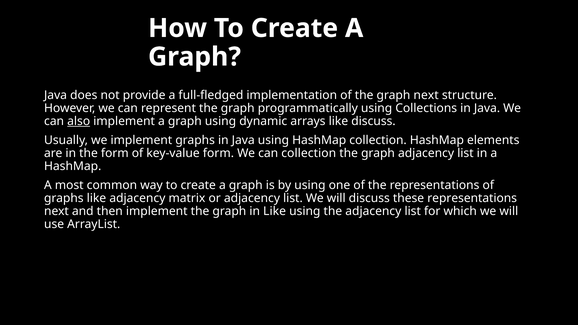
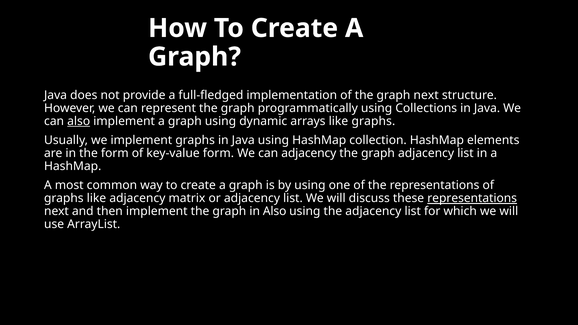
like discuss: discuss -> graphs
can collection: collection -> adjacency
representations at (472, 198) underline: none -> present
in Like: Like -> Also
